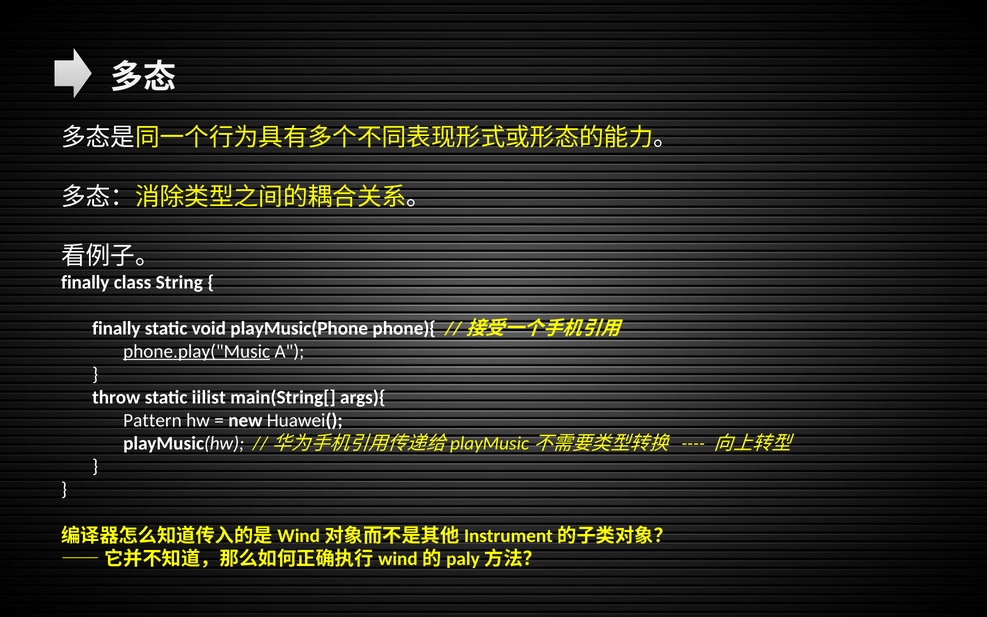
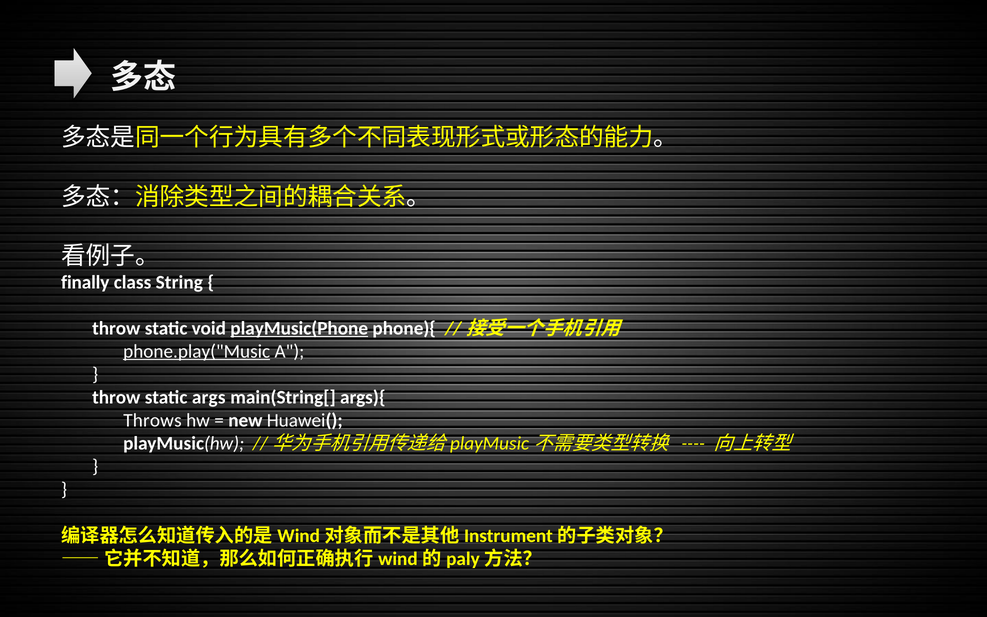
finally at (116, 328): finally -> throw
playMusic(Phone underline: none -> present
iilist: iilist -> args
Pattern: Pattern -> Throws
